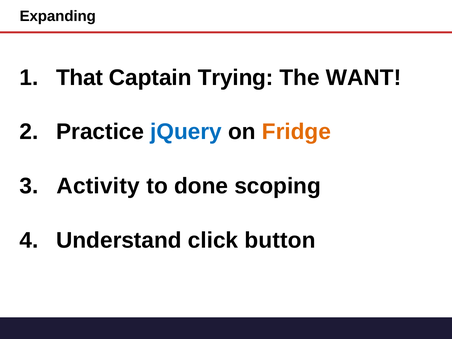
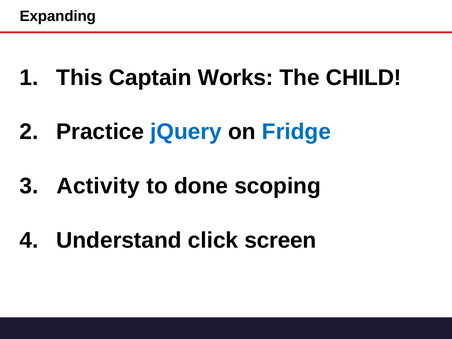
That: That -> This
Trying: Trying -> Works
WANT: WANT -> CHILD
Fridge colour: orange -> blue
button: button -> screen
